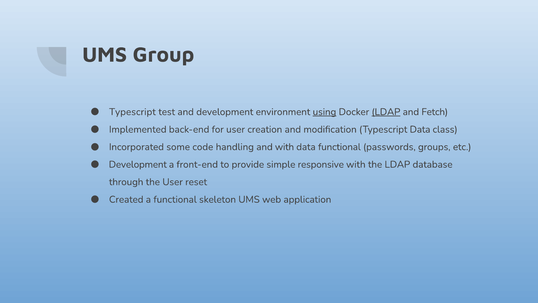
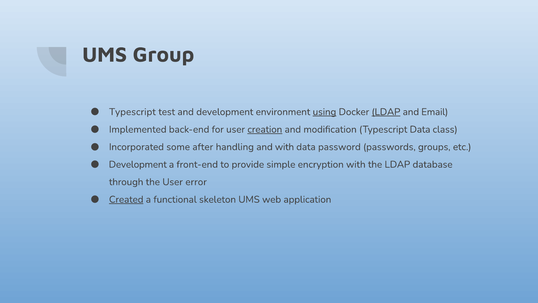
Fetch: Fetch -> Email
creation underline: none -> present
code: code -> after
data functional: functional -> password
responsive: responsive -> encryption
reset: reset -> error
Created underline: none -> present
